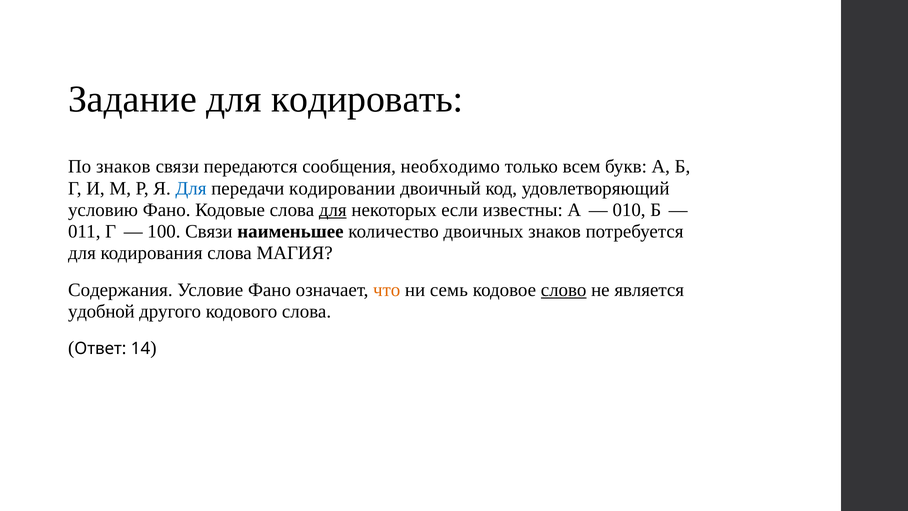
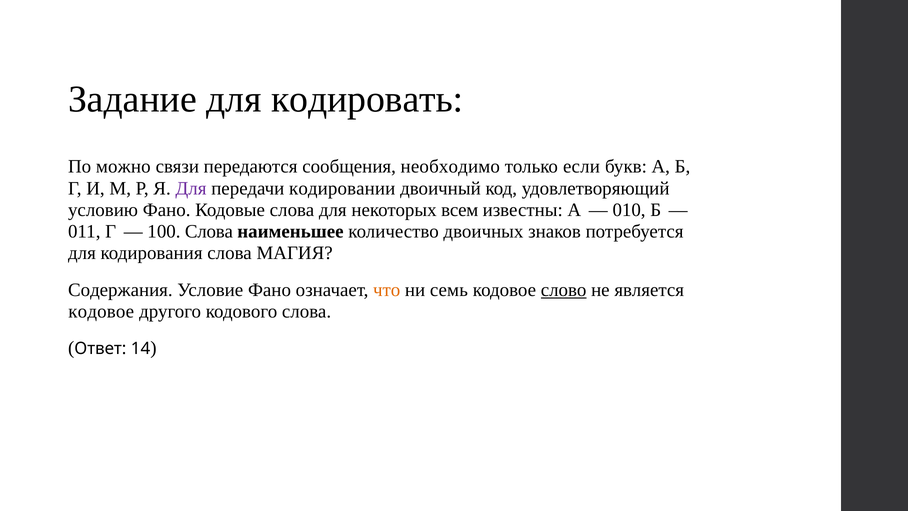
По знаков: знаков -> можно
всем: всем -> если
Для at (191, 188) colour: blue -> purple
для at (333, 210) underline: present -> none
если: если -> всем
100 Связи: Связи -> Слова
удобной at (101, 311): удобной -> кодовое
